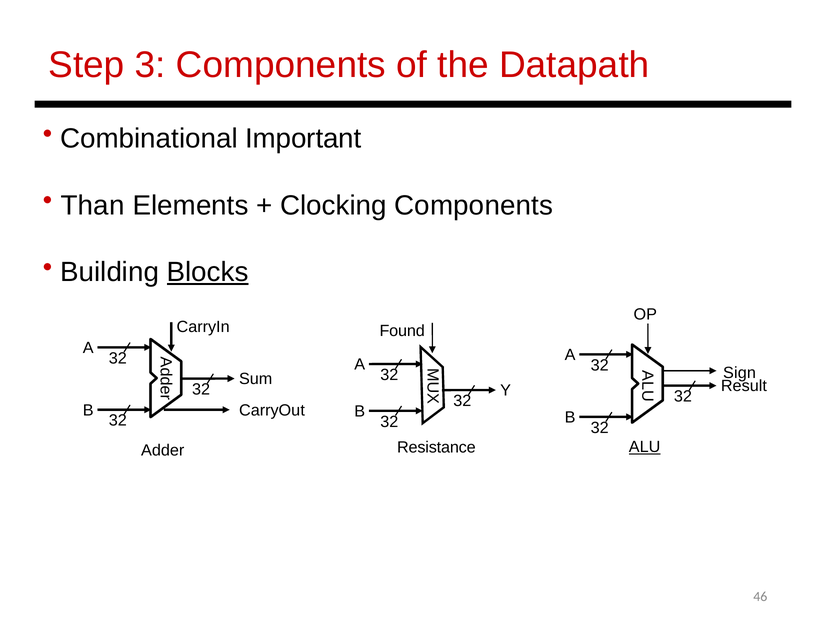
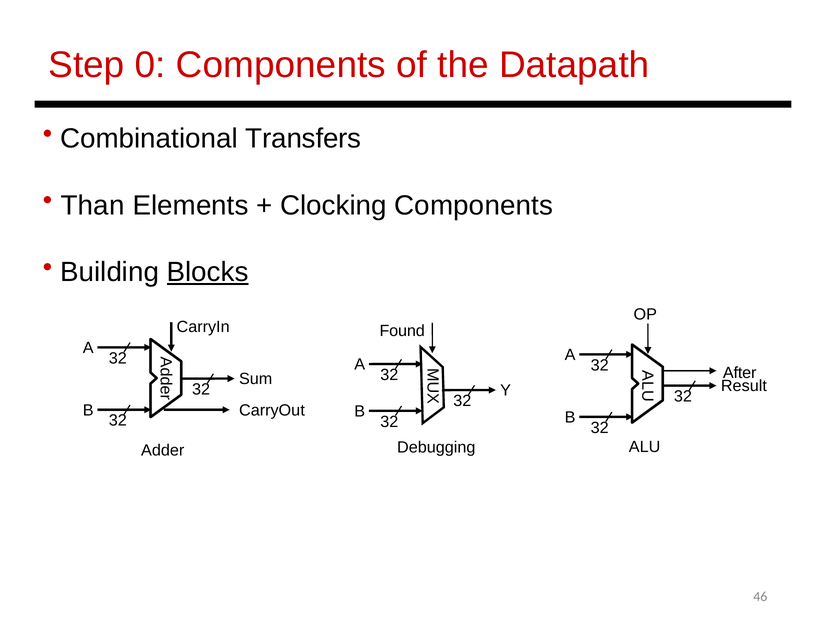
3: 3 -> 0
Important: Important -> Transfers
Sign: Sign -> After
ALU underline: present -> none
Resistance: Resistance -> Debugging
